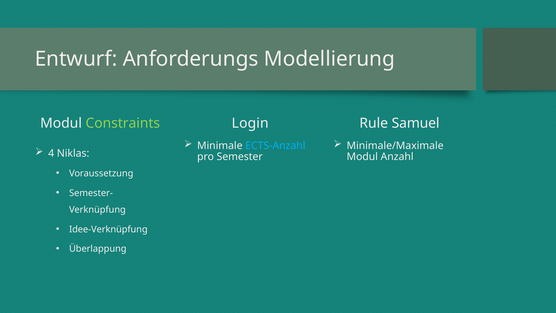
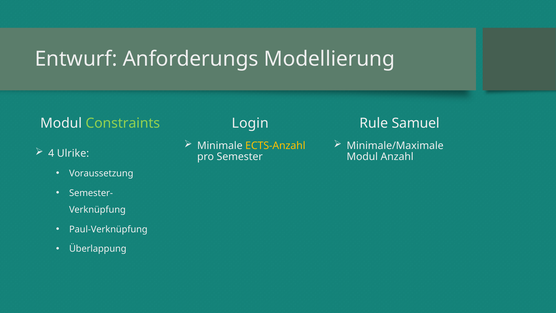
ECTS-Anzahl colour: light blue -> yellow
Niklas: Niklas -> Ulrike
Idee-Verknüpfung: Idee-Verknüpfung -> Paul-Verknüpfung
